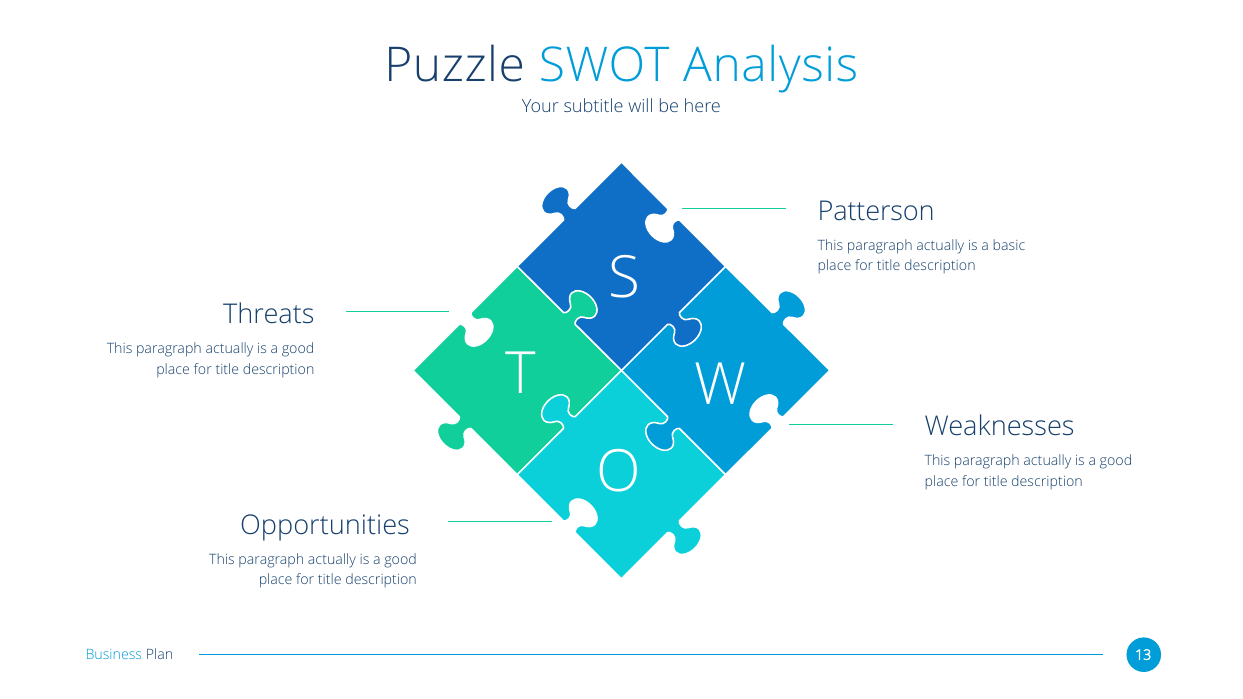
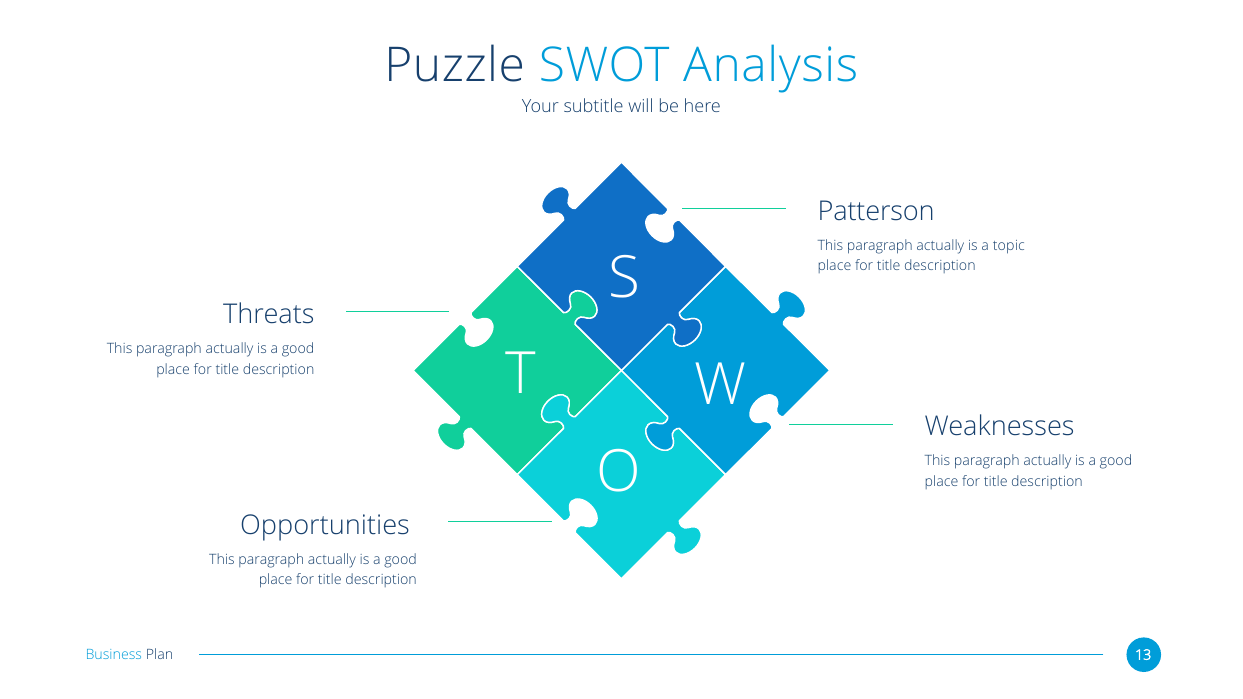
basic: basic -> topic
